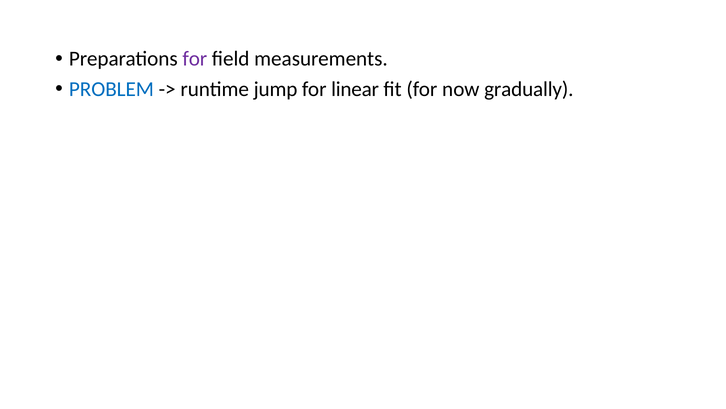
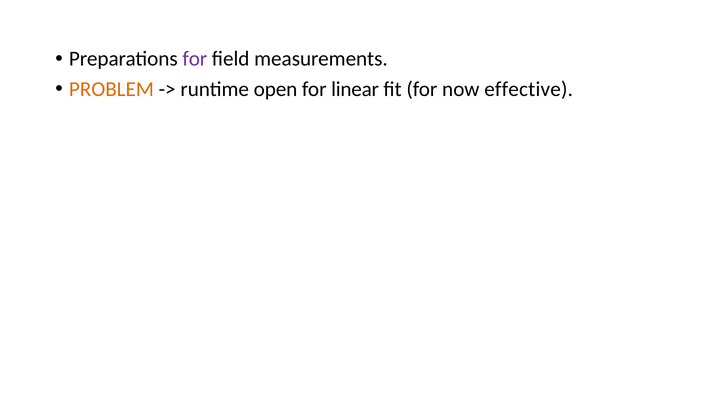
PROBLEM colour: blue -> orange
jump: jump -> open
gradually: gradually -> effective
